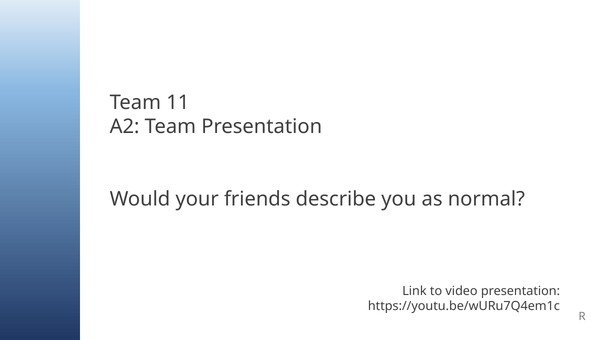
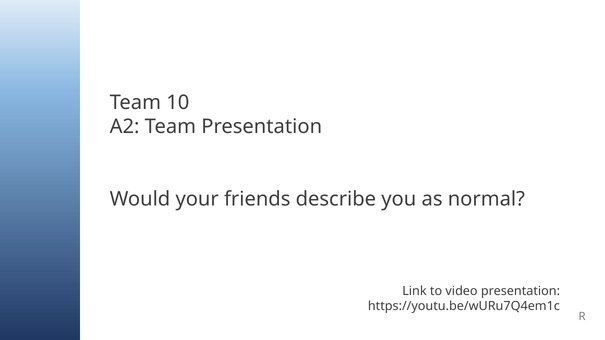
11: 11 -> 10
